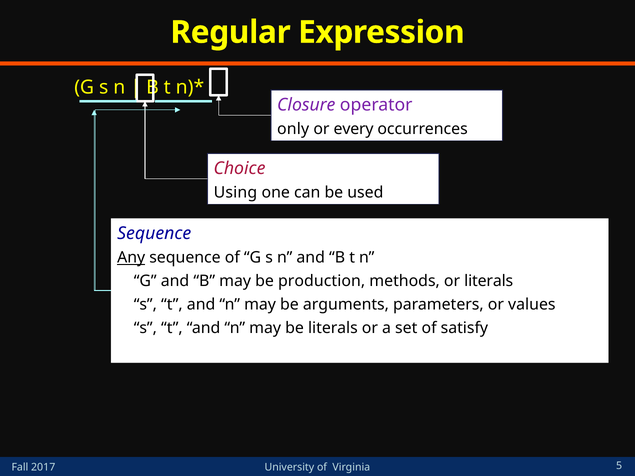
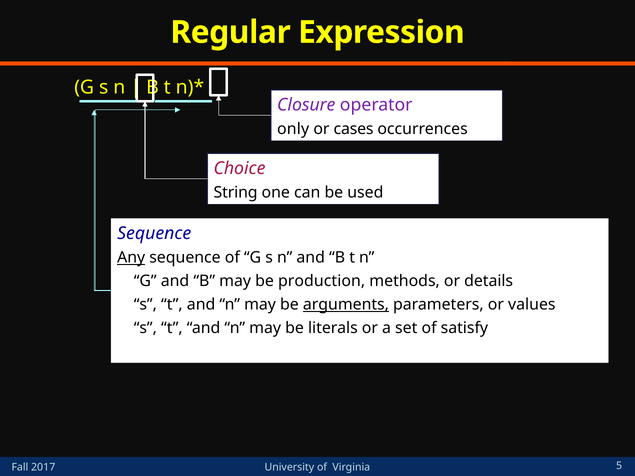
every: every -> cases
Using: Using -> String
or literals: literals -> details
arguments underline: none -> present
